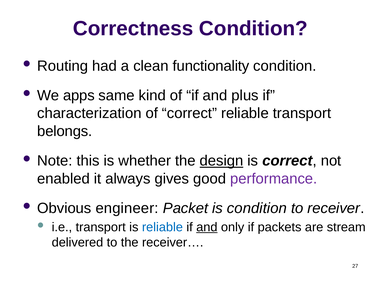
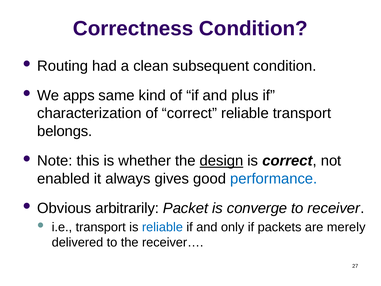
functionality: functionality -> subsequent
performance colour: purple -> blue
engineer: engineer -> arbitrarily
is condition: condition -> converge
and at (207, 227) underline: present -> none
stream: stream -> merely
